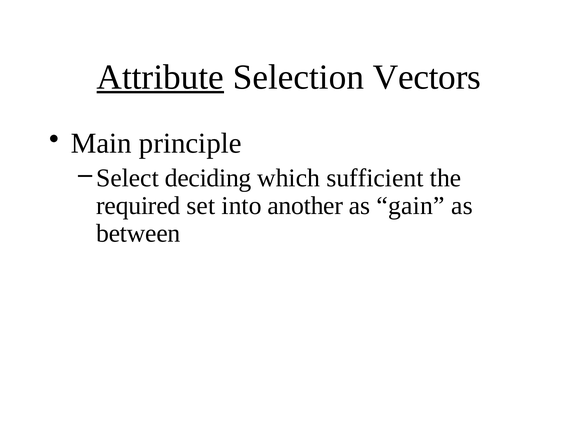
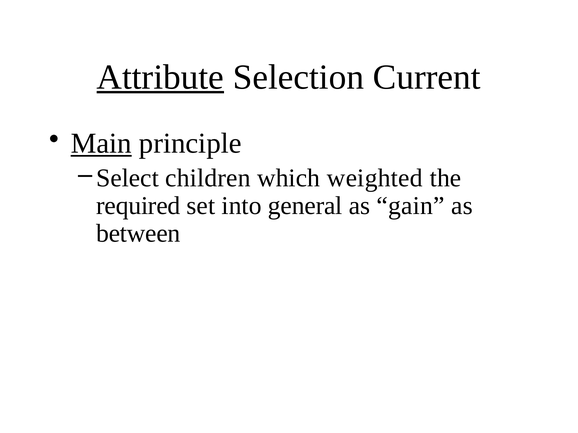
Vectors: Vectors -> Current
Main underline: none -> present
deciding: deciding -> children
sufficient: sufficient -> weighted
another: another -> general
